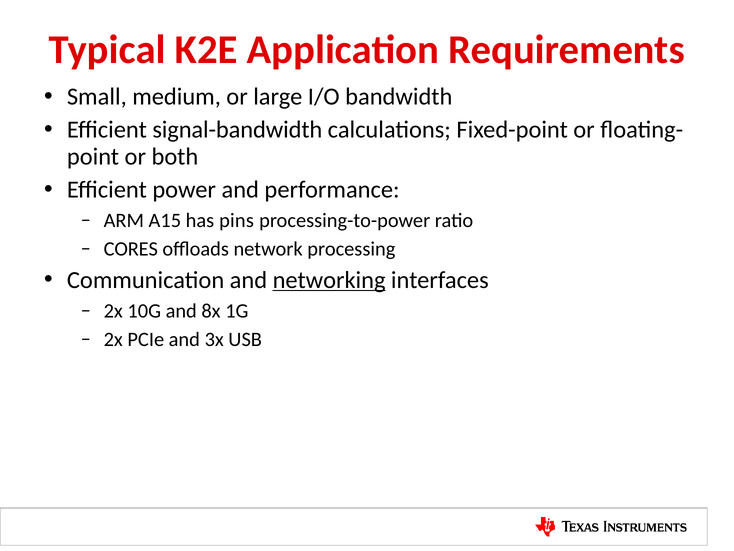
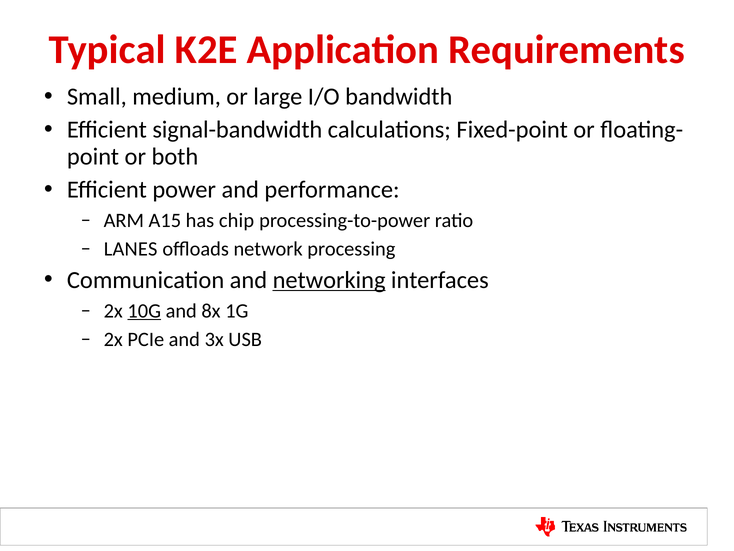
pins: pins -> chip
CORES: CORES -> LANES
10G underline: none -> present
